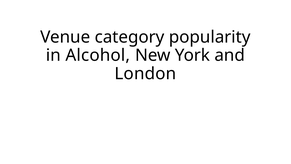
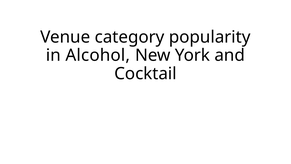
London: London -> Cocktail
